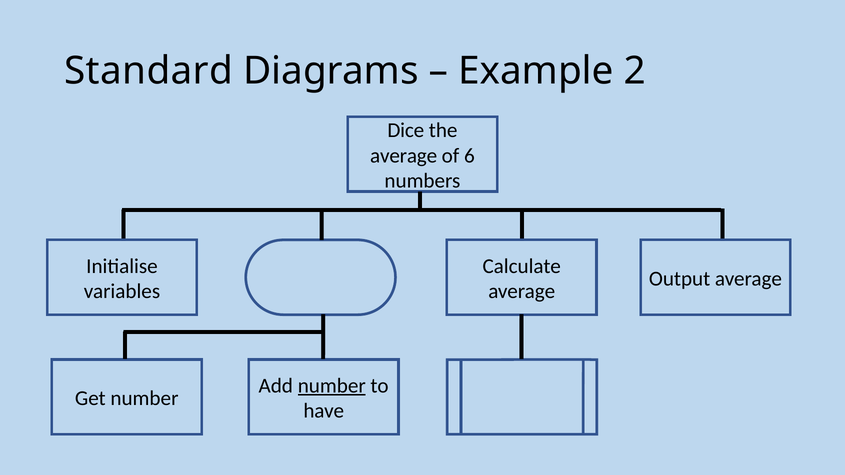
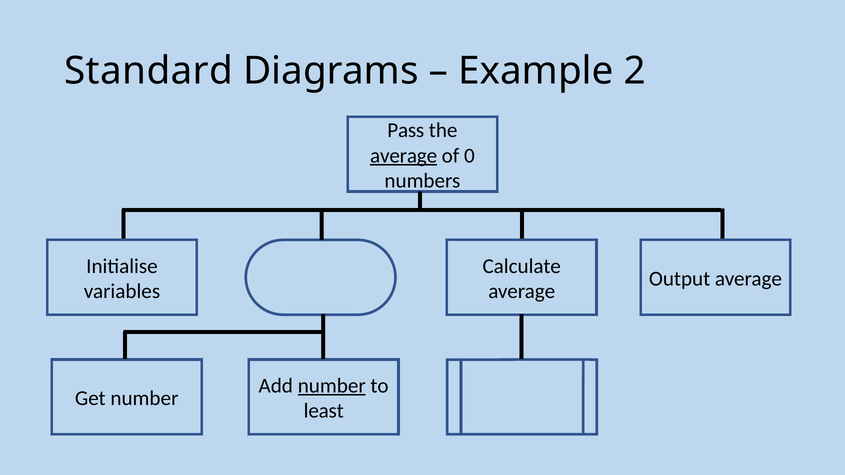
Dice: Dice -> Pass
average at (404, 156) underline: none -> present
6: 6 -> 0
have: have -> least
